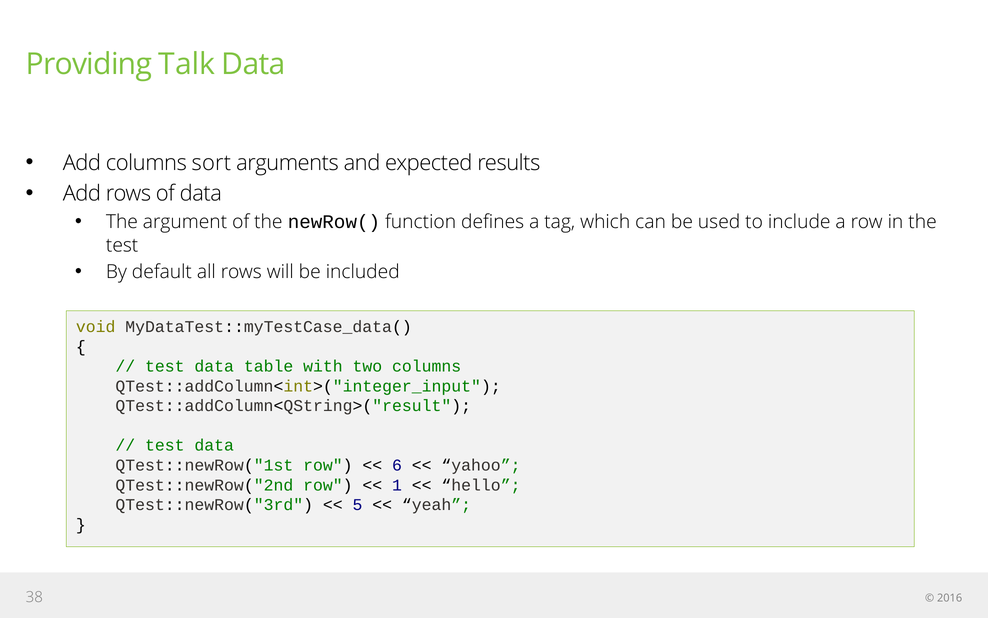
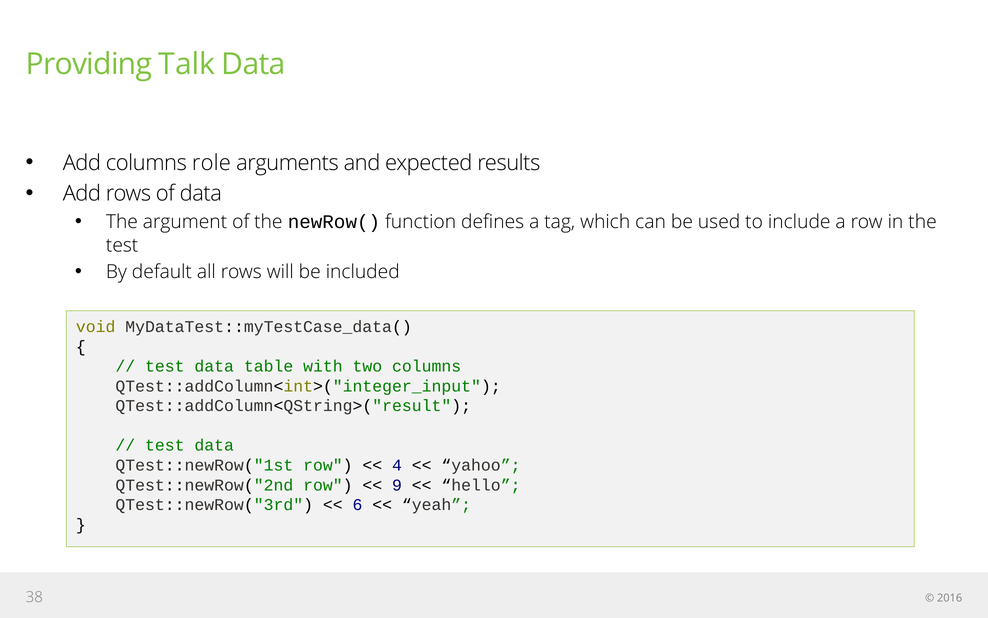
sort: sort -> role
6: 6 -> 4
1: 1 -> 9
5: 5 -> 6
